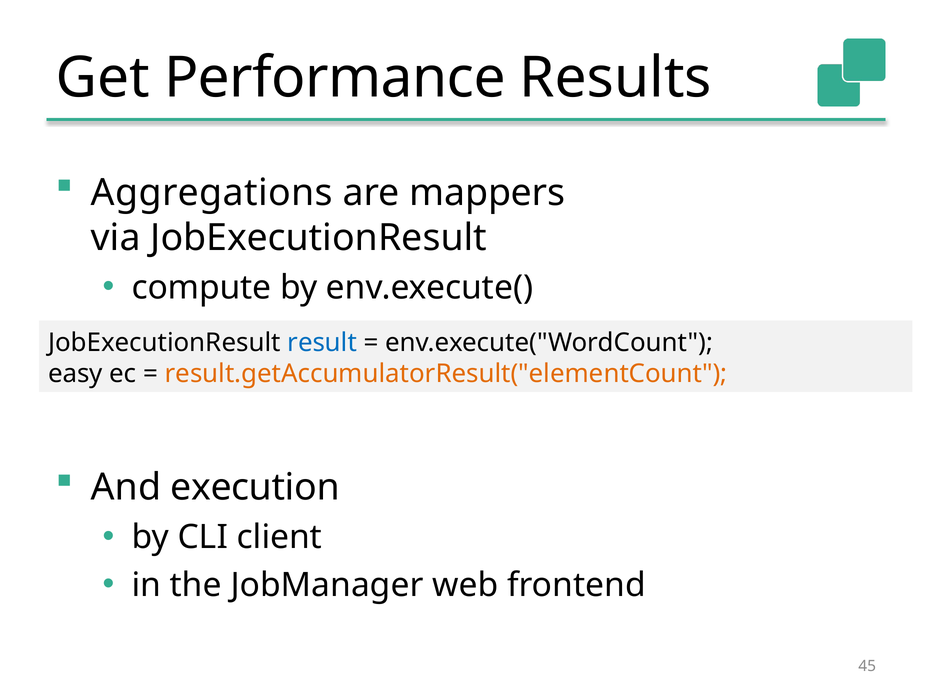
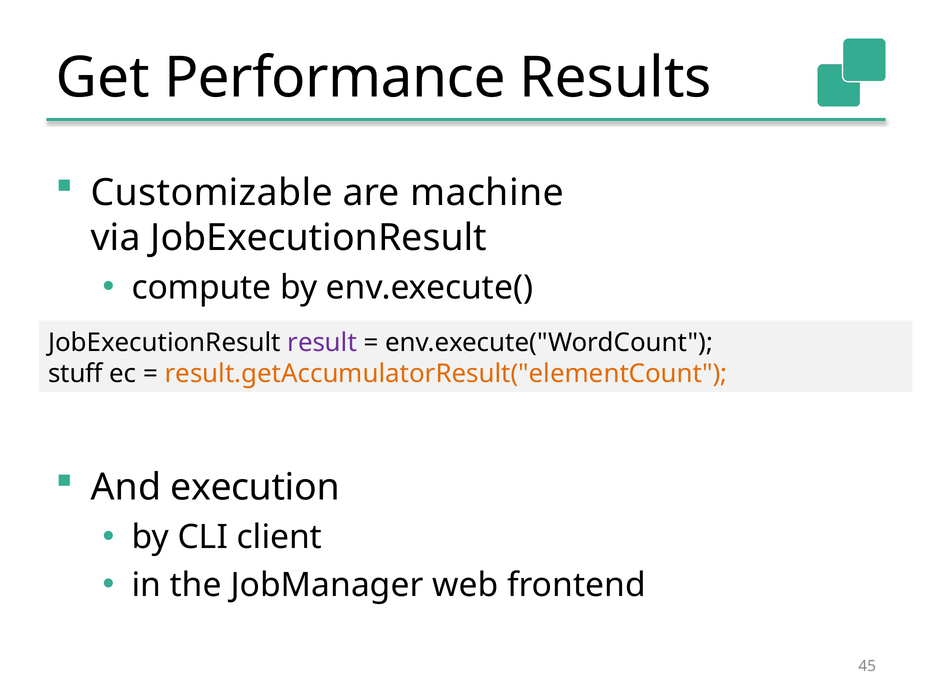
Aggregations: Aggregations -> Customizable
mappers: mappers -> machine
result colour: blue -> purple
easy: easy -> stuff
